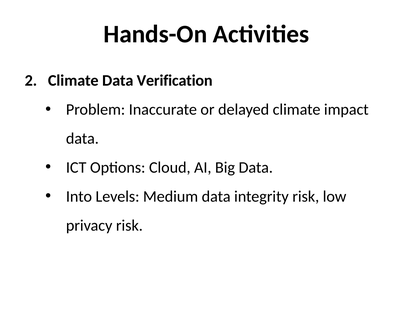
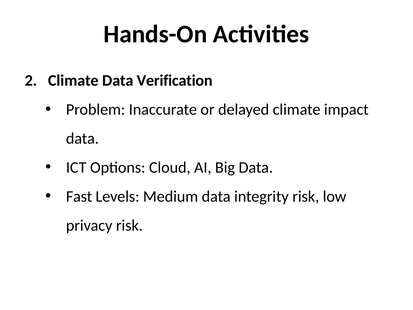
Into: Into -> Fast
